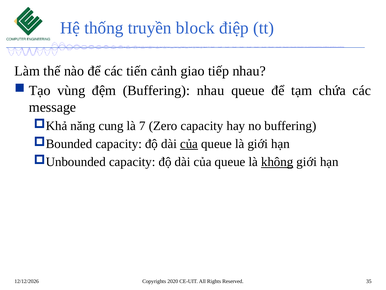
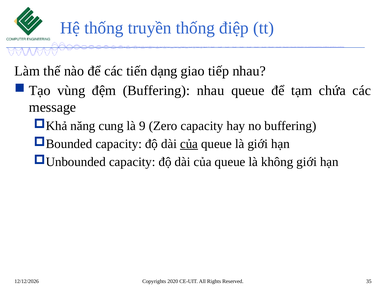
truyền block: block -> thống
cảnh: cảnh -> dạng
7: 7 -> 9
không underline: present -> none
